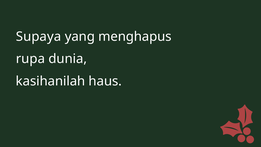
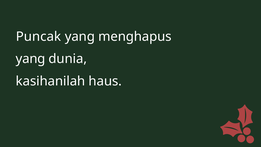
Supaya: Supaya -> Puncak
rupa at (30, 59): rupa -> yang
